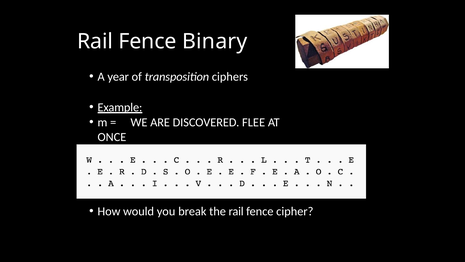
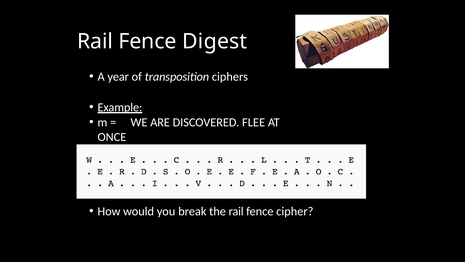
Binary: Binary -> Digest
